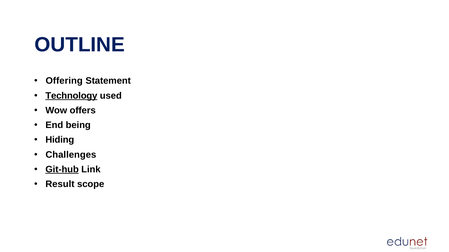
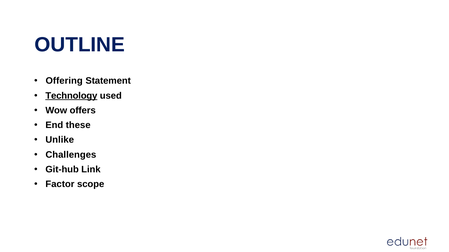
being: being -> these
Hiding: Hiding -> Unlike
Git-hub underline: present -> none
Result: Result -> Factor
